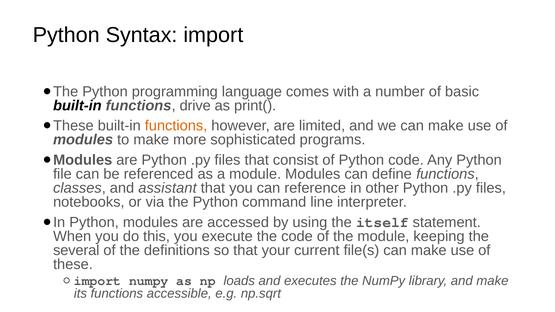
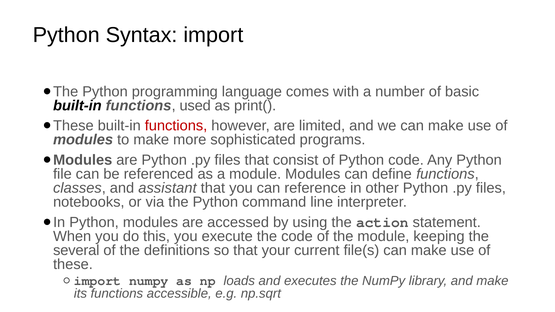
drive: drive -> used
functions at (176, 126) colour: orange -> red
itself: itself -> action
